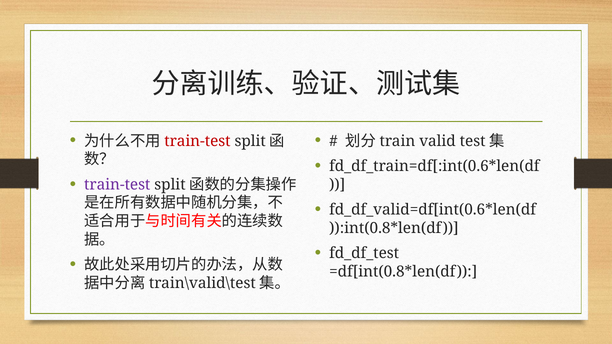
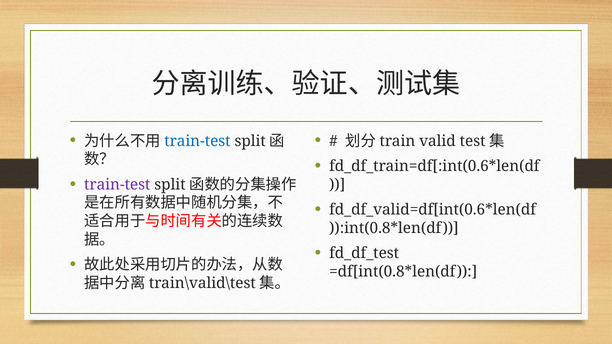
train-test at (197, 141) colour: red -> blue
